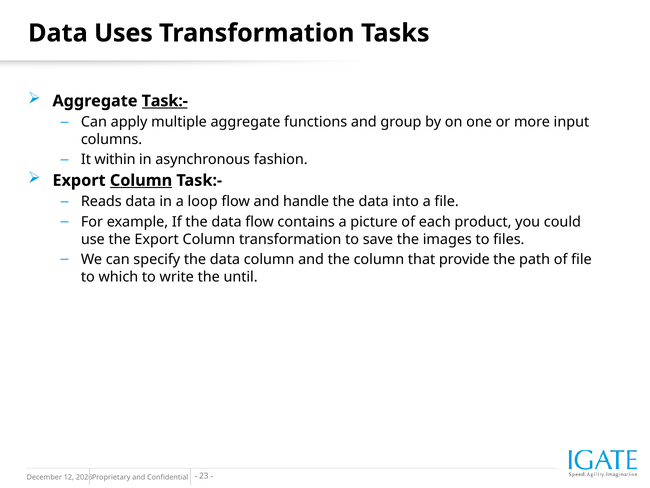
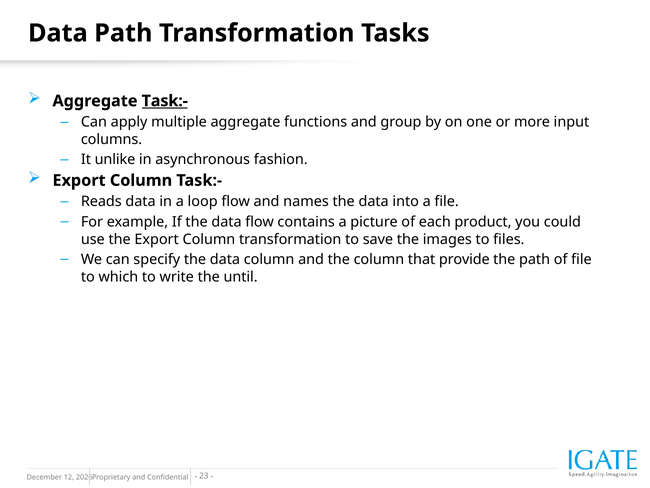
Data Uses: Uses -> Path
within: within -> unlike
Column at (141, 180) underline: present -> none
handle: handle -> names
